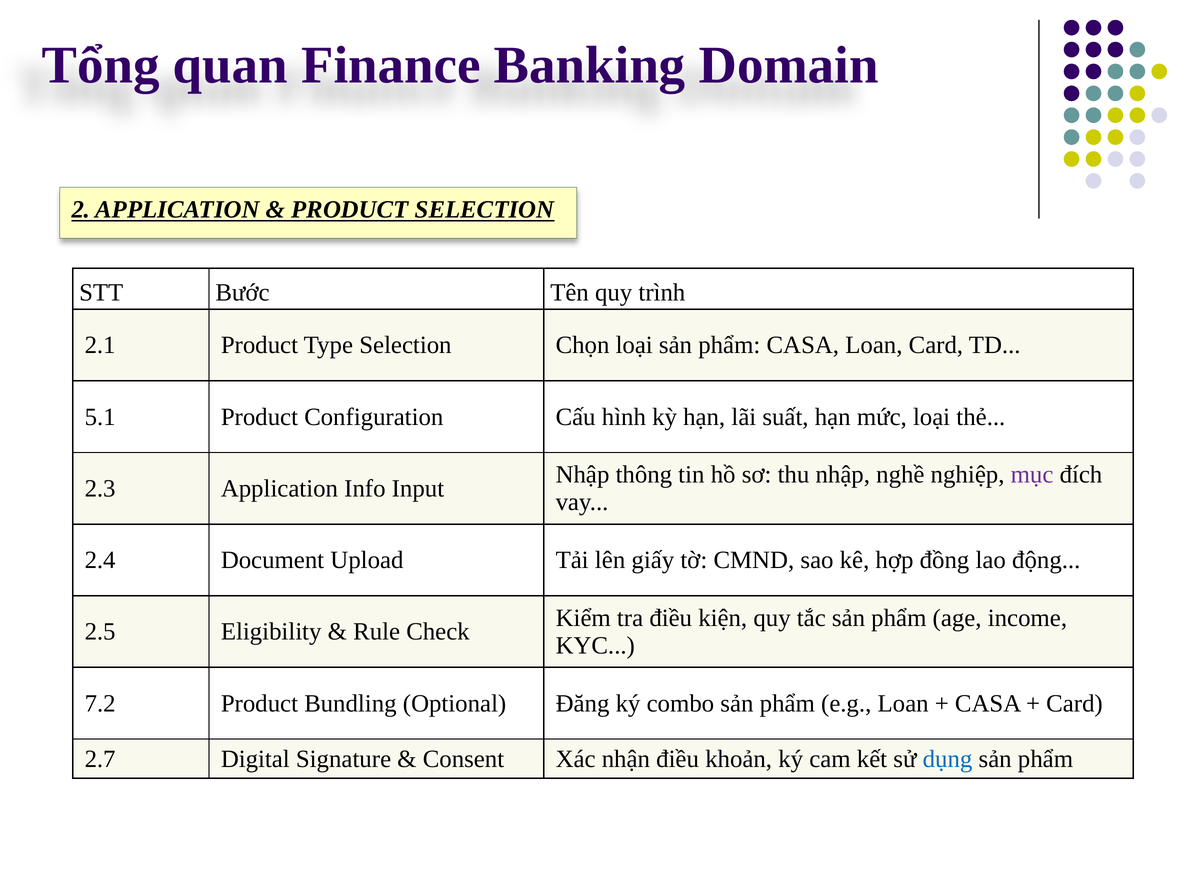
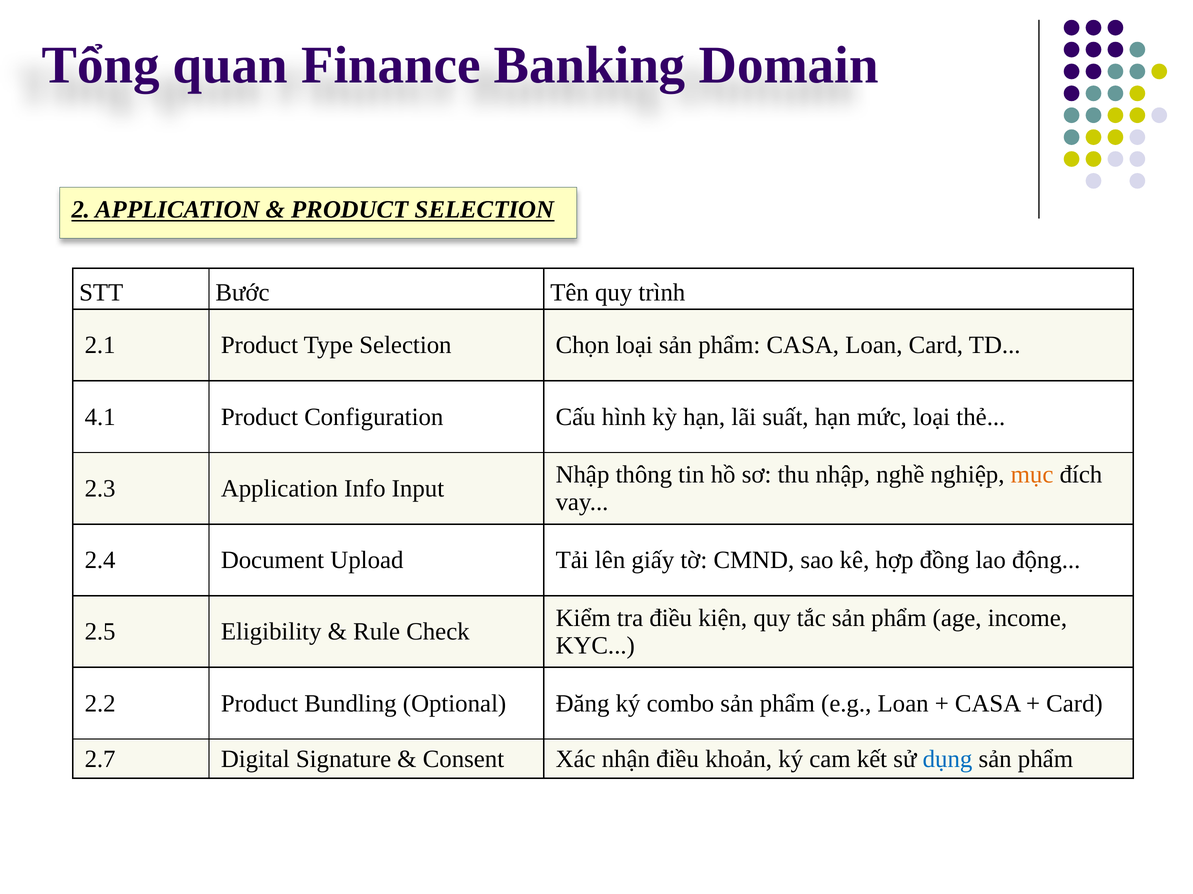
5.1: 5.1 -> 4.1
mục colour: purple -> orange
7.2: 7.2 -> 2.2
